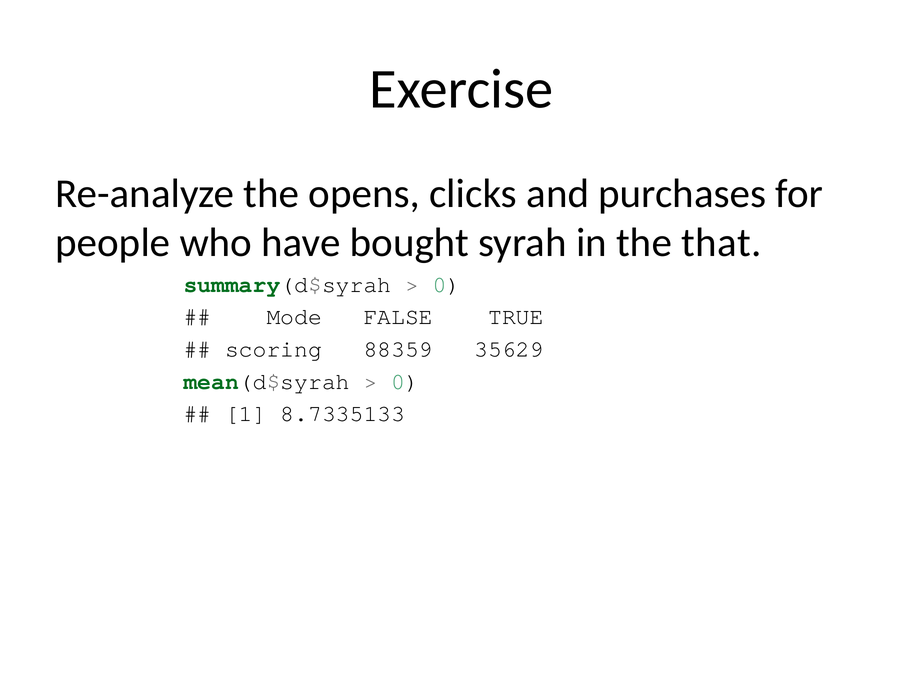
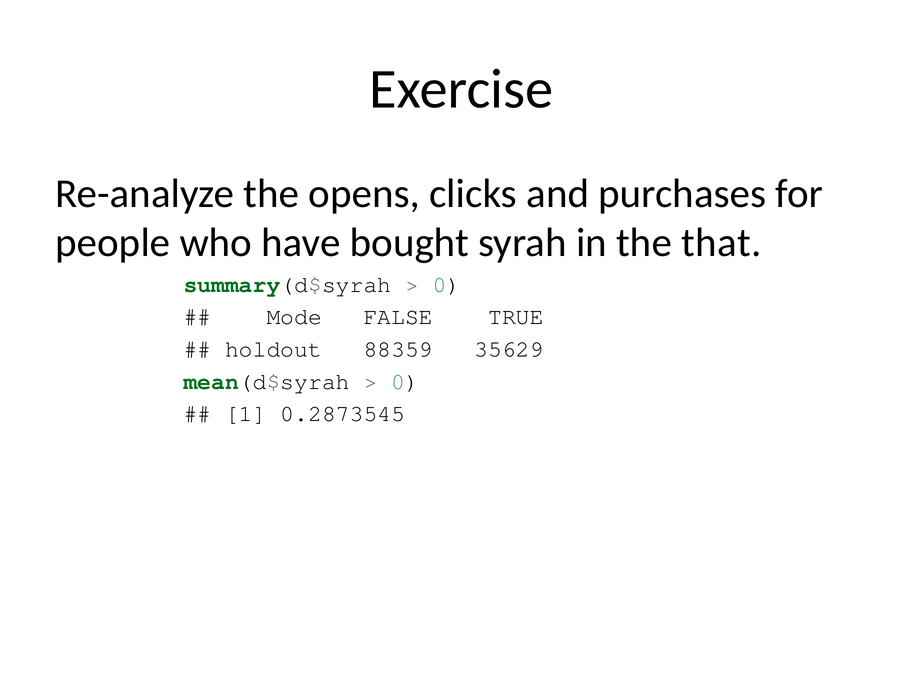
scoring: scoring -> holdout
8.7335133: 8.7335133 -> 0.2873545
